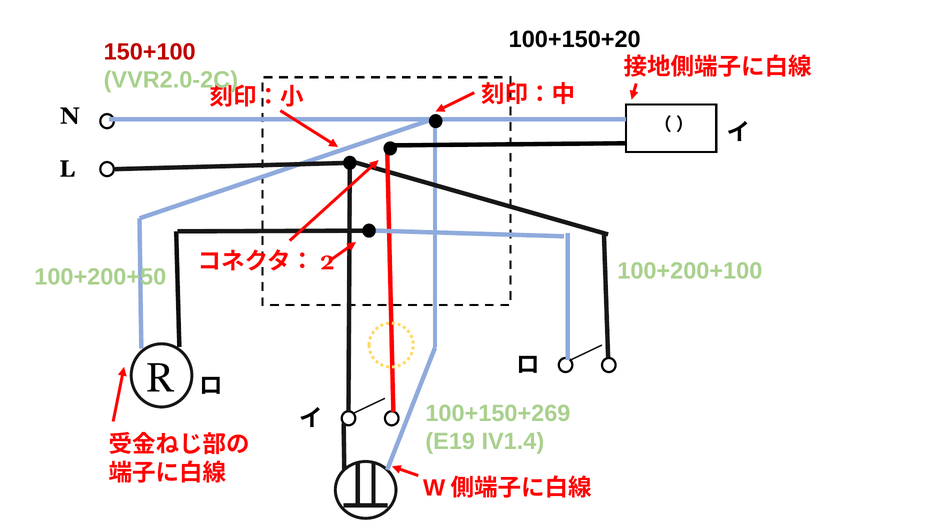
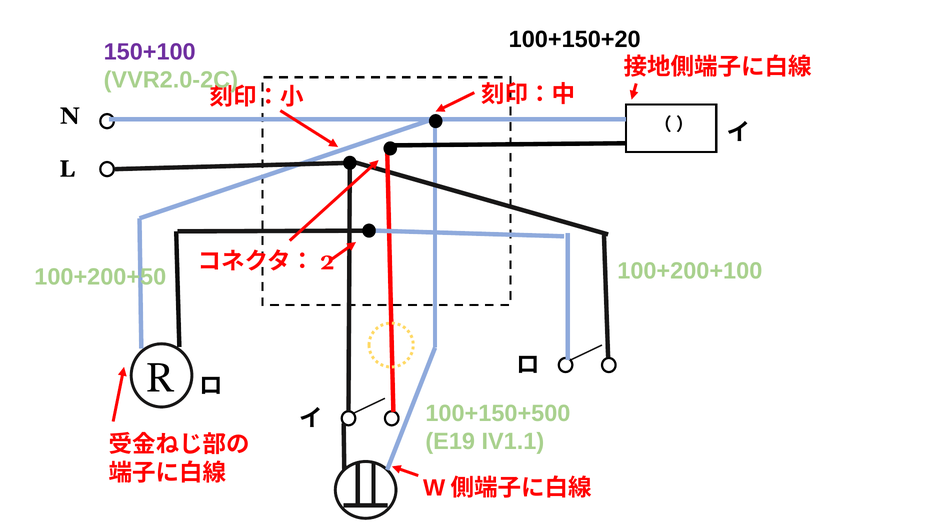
150+100 colour: red -> purple
100+150+269: 100+150+269 -> 100+150+500
IV1.4: IV1.4 -> IV1.1
